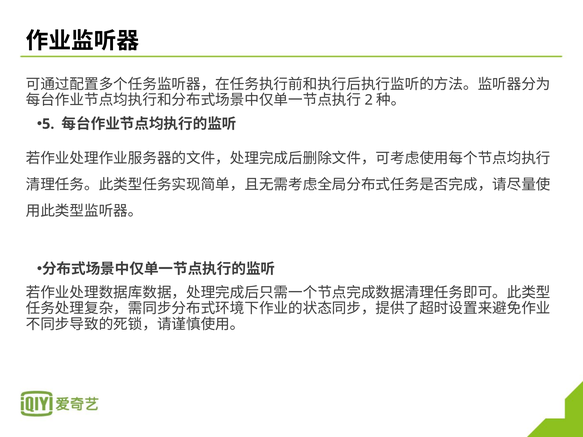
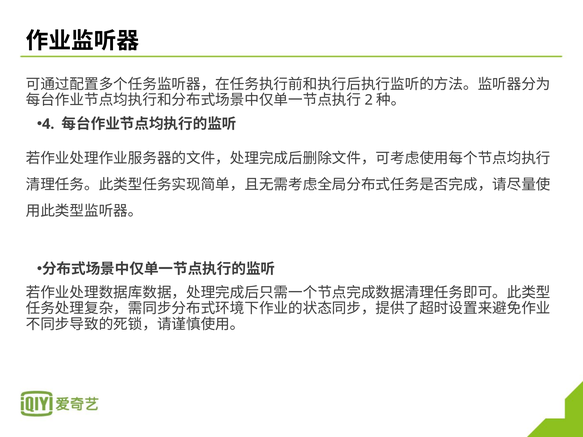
5: 5 -> 4
